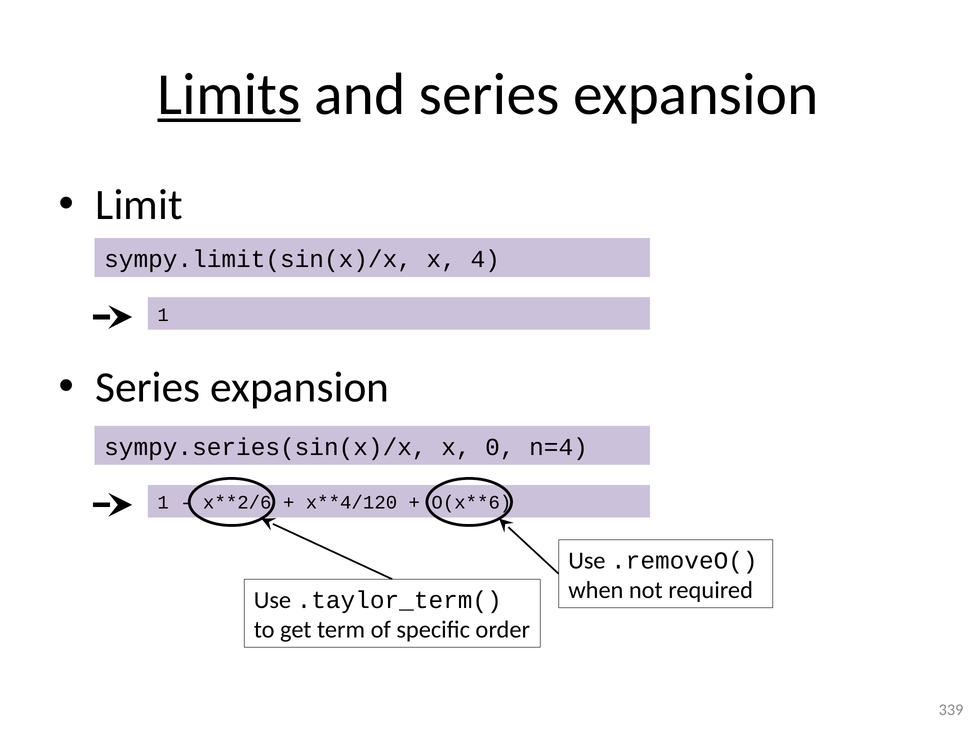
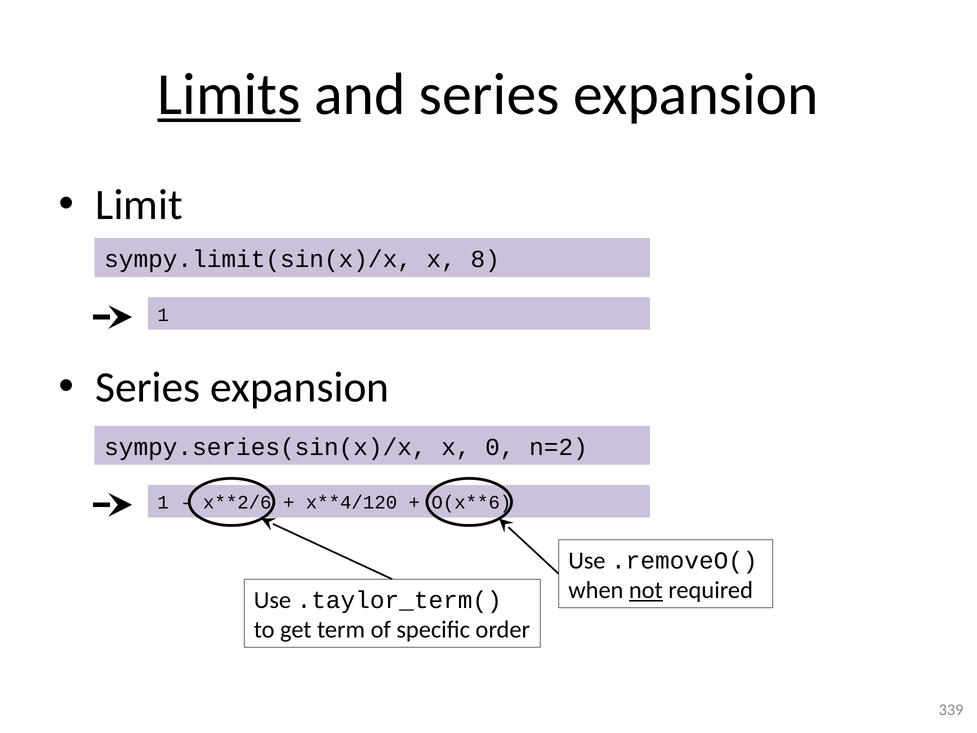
4: 4 -> 8
n=4: n=4 -> n=2
not underline: none -> present
